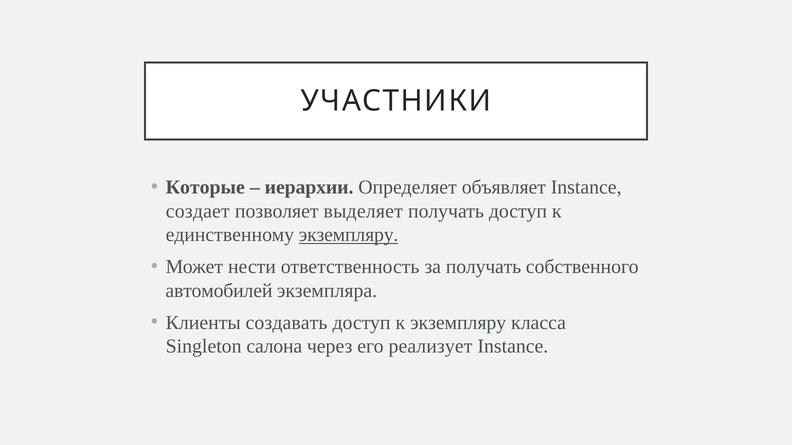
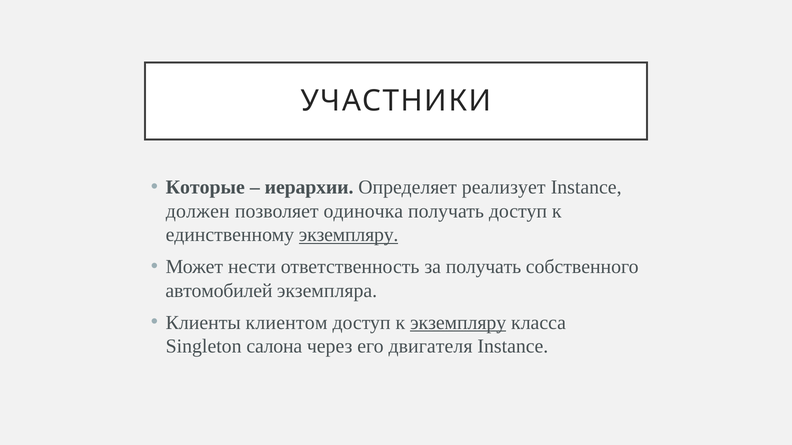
объявляет: объявляет -> реализует
создает: создает -> должен
выделяет: выделяет -> одиночка
создавать: создавать -> клиентом
экземпляру at (458, 323) underline: none -> present
реализует: реализует -> двигателя
